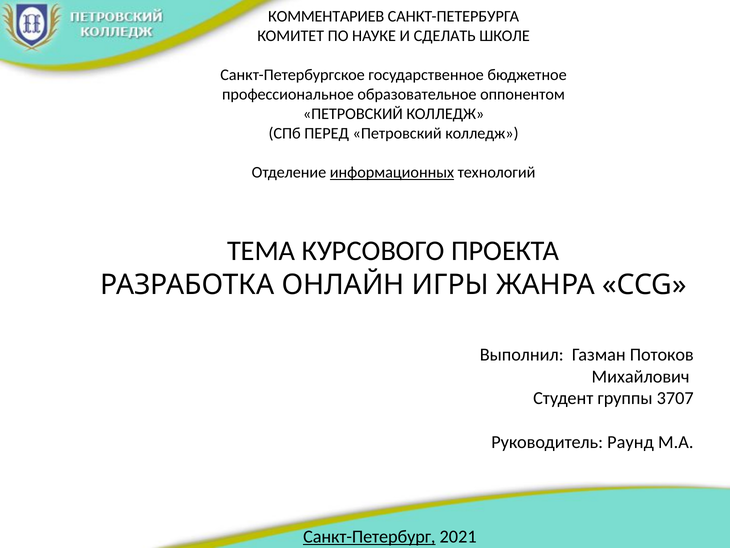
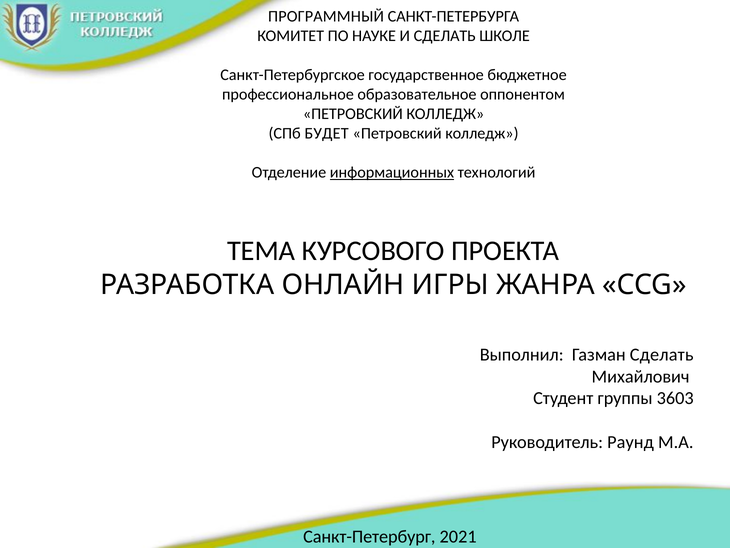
КОММЕНТАРИЕВ: КОММЕНТАРИЕВ -> ПРОГРАММНЫЙ
ПЕРЕД: ПЕРЕД -> БУДЕТ
Газман Потоков: Потоков -> Сделать
3707: 3707 -> 3603
Санкт-Петербург underline: present -> none
